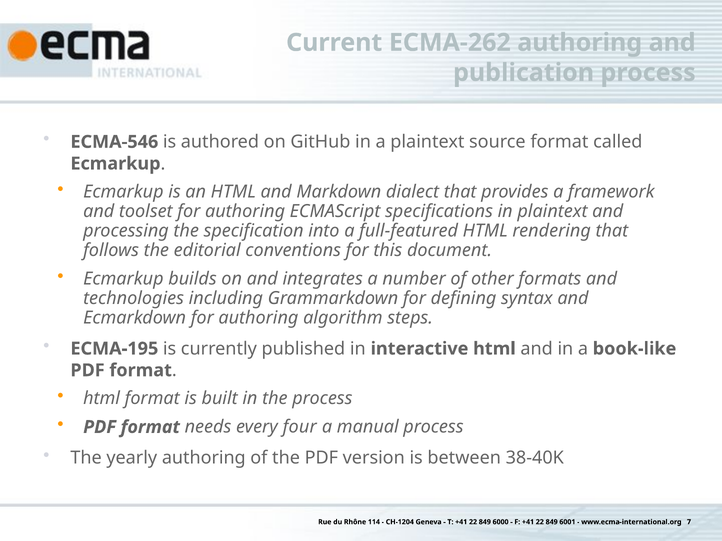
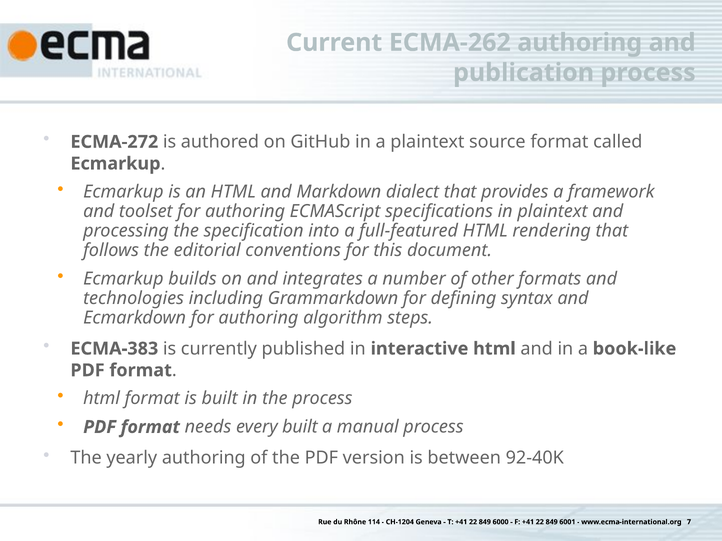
ECMA-546: ECMA-546 -> ECMA-272
ECMA-195: ECMA-195 -> ECMA-383
every four: four -> built
38-40K: 38-40K -> 92-40K
